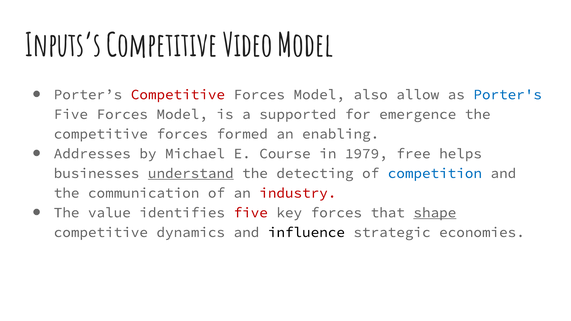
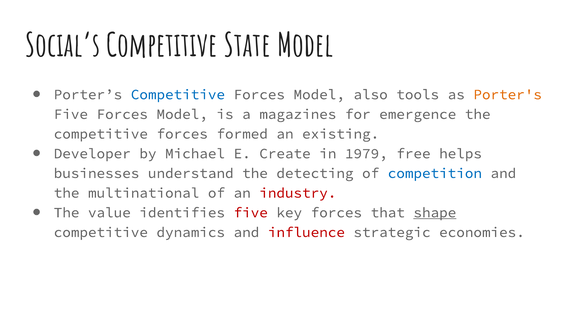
Inputs’s: Inputs’s -> Social’s
Video: Video -> State
Competitive at (178, 95) colour: red -> blue
allow: allow -> tools
Porter's colour: blue -> orange
supported: supported -> magazines
enabling: enabling -> existing
Addresses: Addresses -> Developer
Course: Course -> Create
understand underline: present -> none
communication: communication -> multinational
influence colour: black -> red
